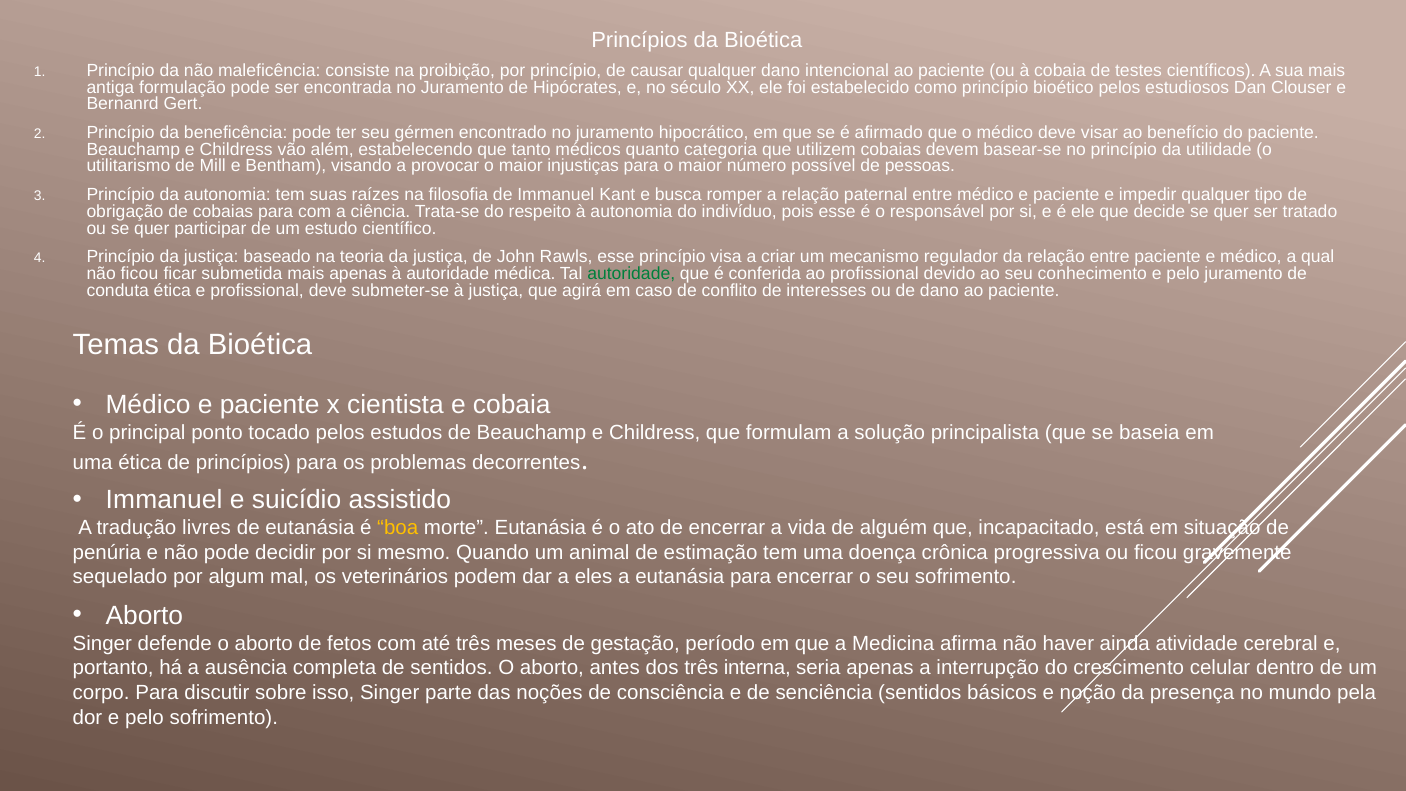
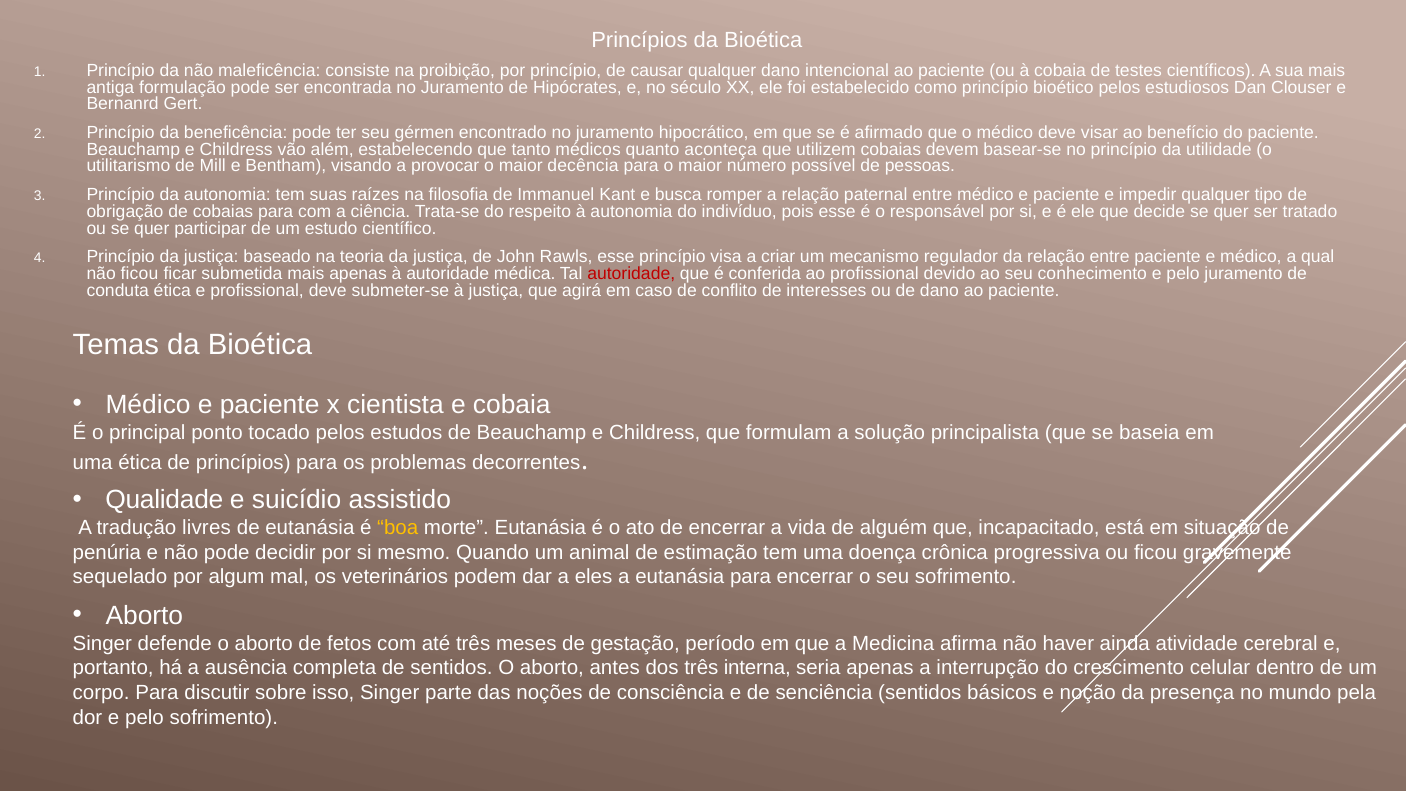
categoria: categoria -> aconteça
injustiças: injustiças -> decência
autoridade at (631, 273) colour: green -> red
Immanuel at (164, 500): Immanuel -> Qualidade
